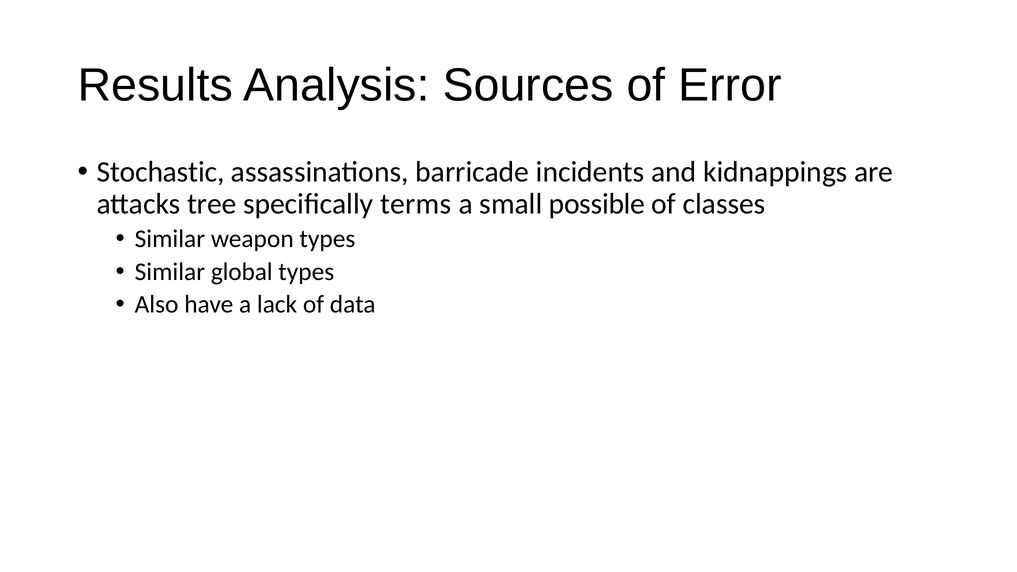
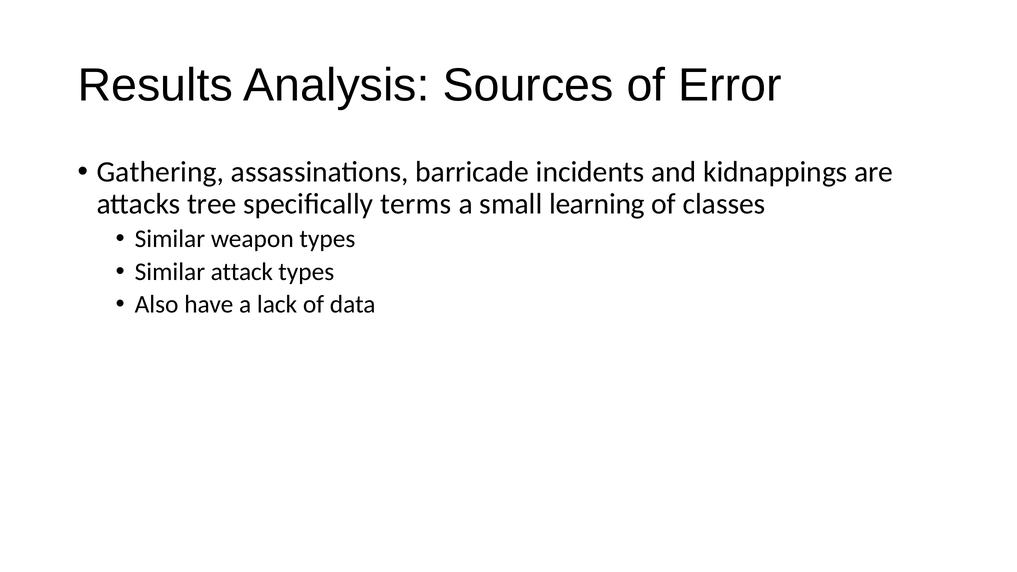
Stochastic: Stochastic -> Gathering
possible: possible -> learning
global: global -> attack
